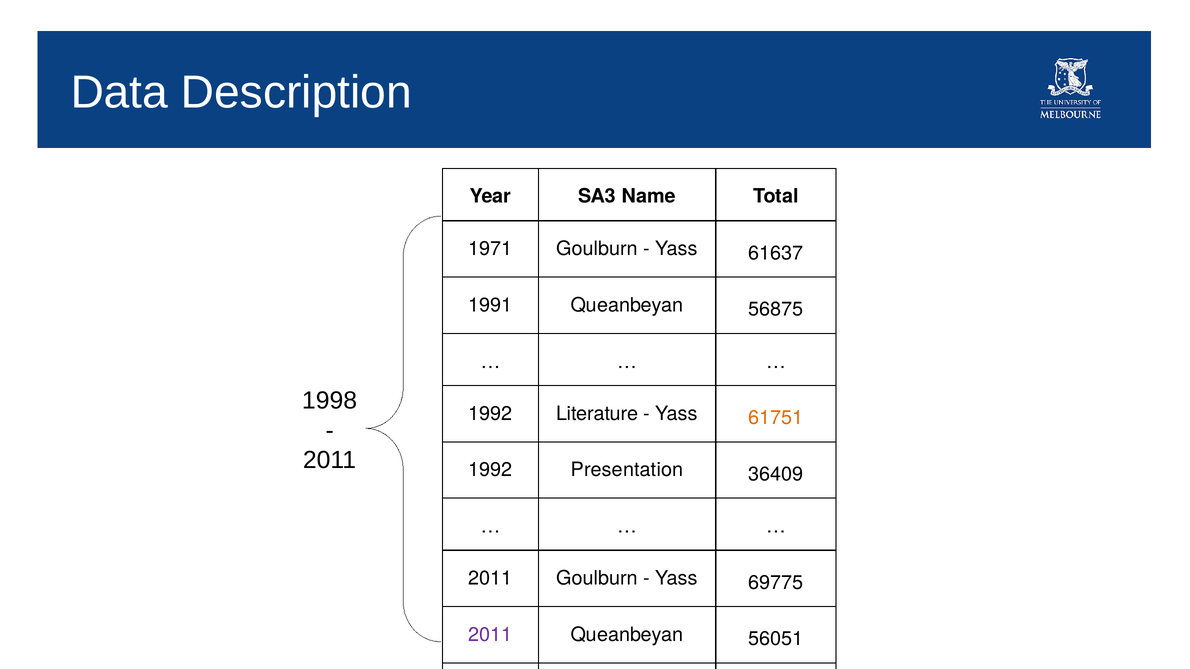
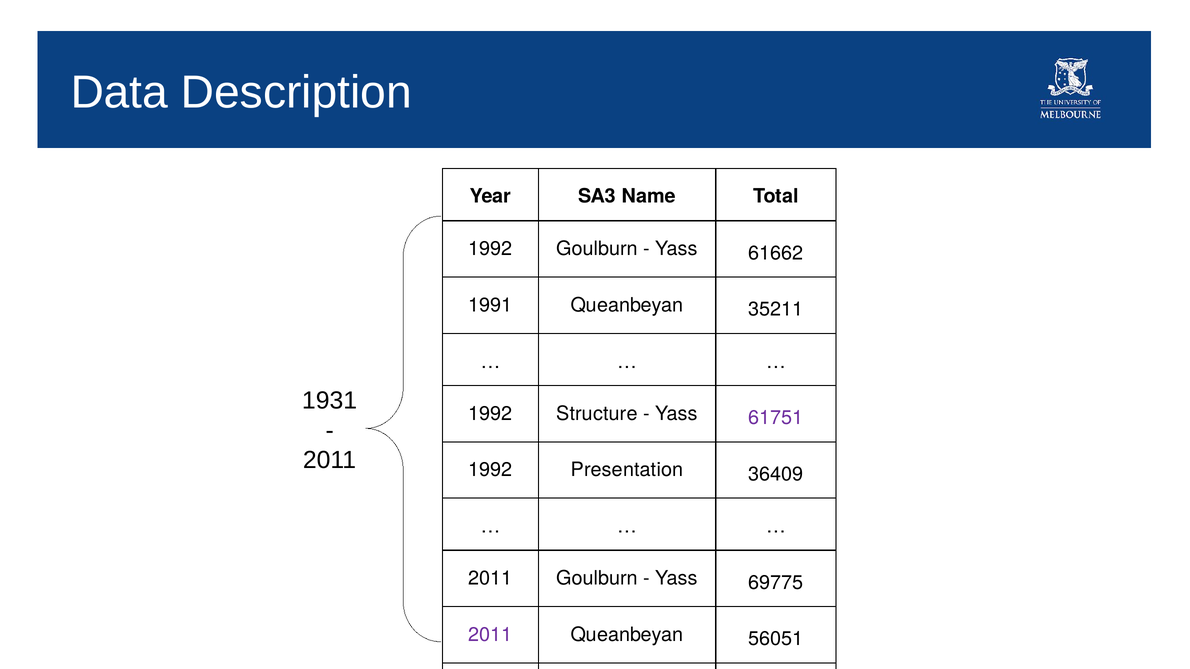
1971 at (490, 249): 1971 -> 1992
61637: 61637 -> 61662
56875: 56875 -> 35211
1998: 1998 -> 1931
Literature: Literature -> Structure
61751 colour: orange -> purple
